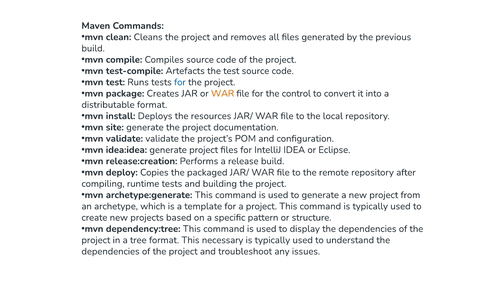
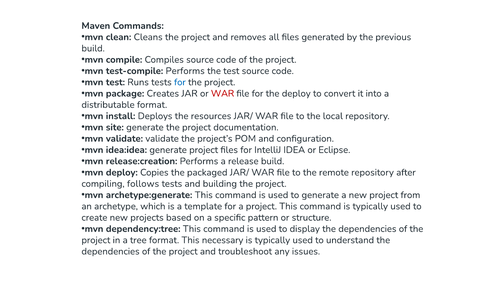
test-compile Artefacts: Artefacts -> Performs
WAR at (223, 93) colour: orange -> red
the control: control -> deploy
runtime: runtime -> follows
